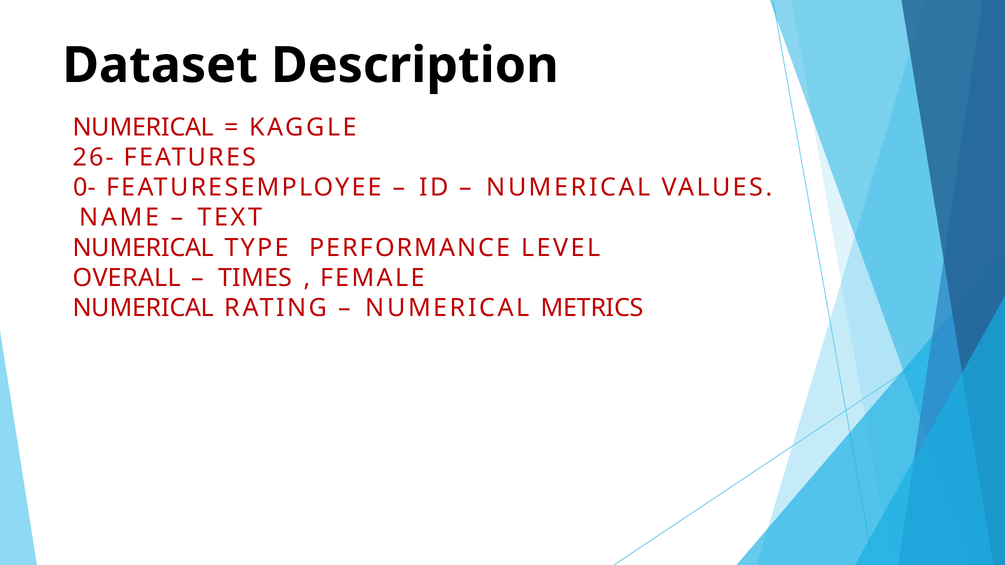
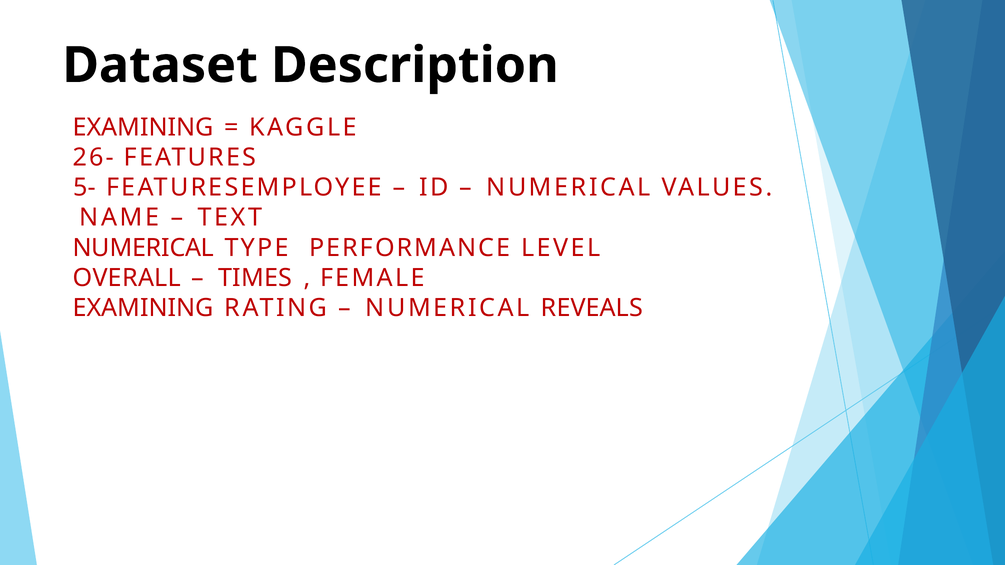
NUMERICAL at (143, 127): NUMERICAL -> EXAMINING
0-: 0- -> 5-
NUMERICAL at (143, 308): NUMERICAL -> EXAMINING
METRICS: METRICS -> REVEALS
